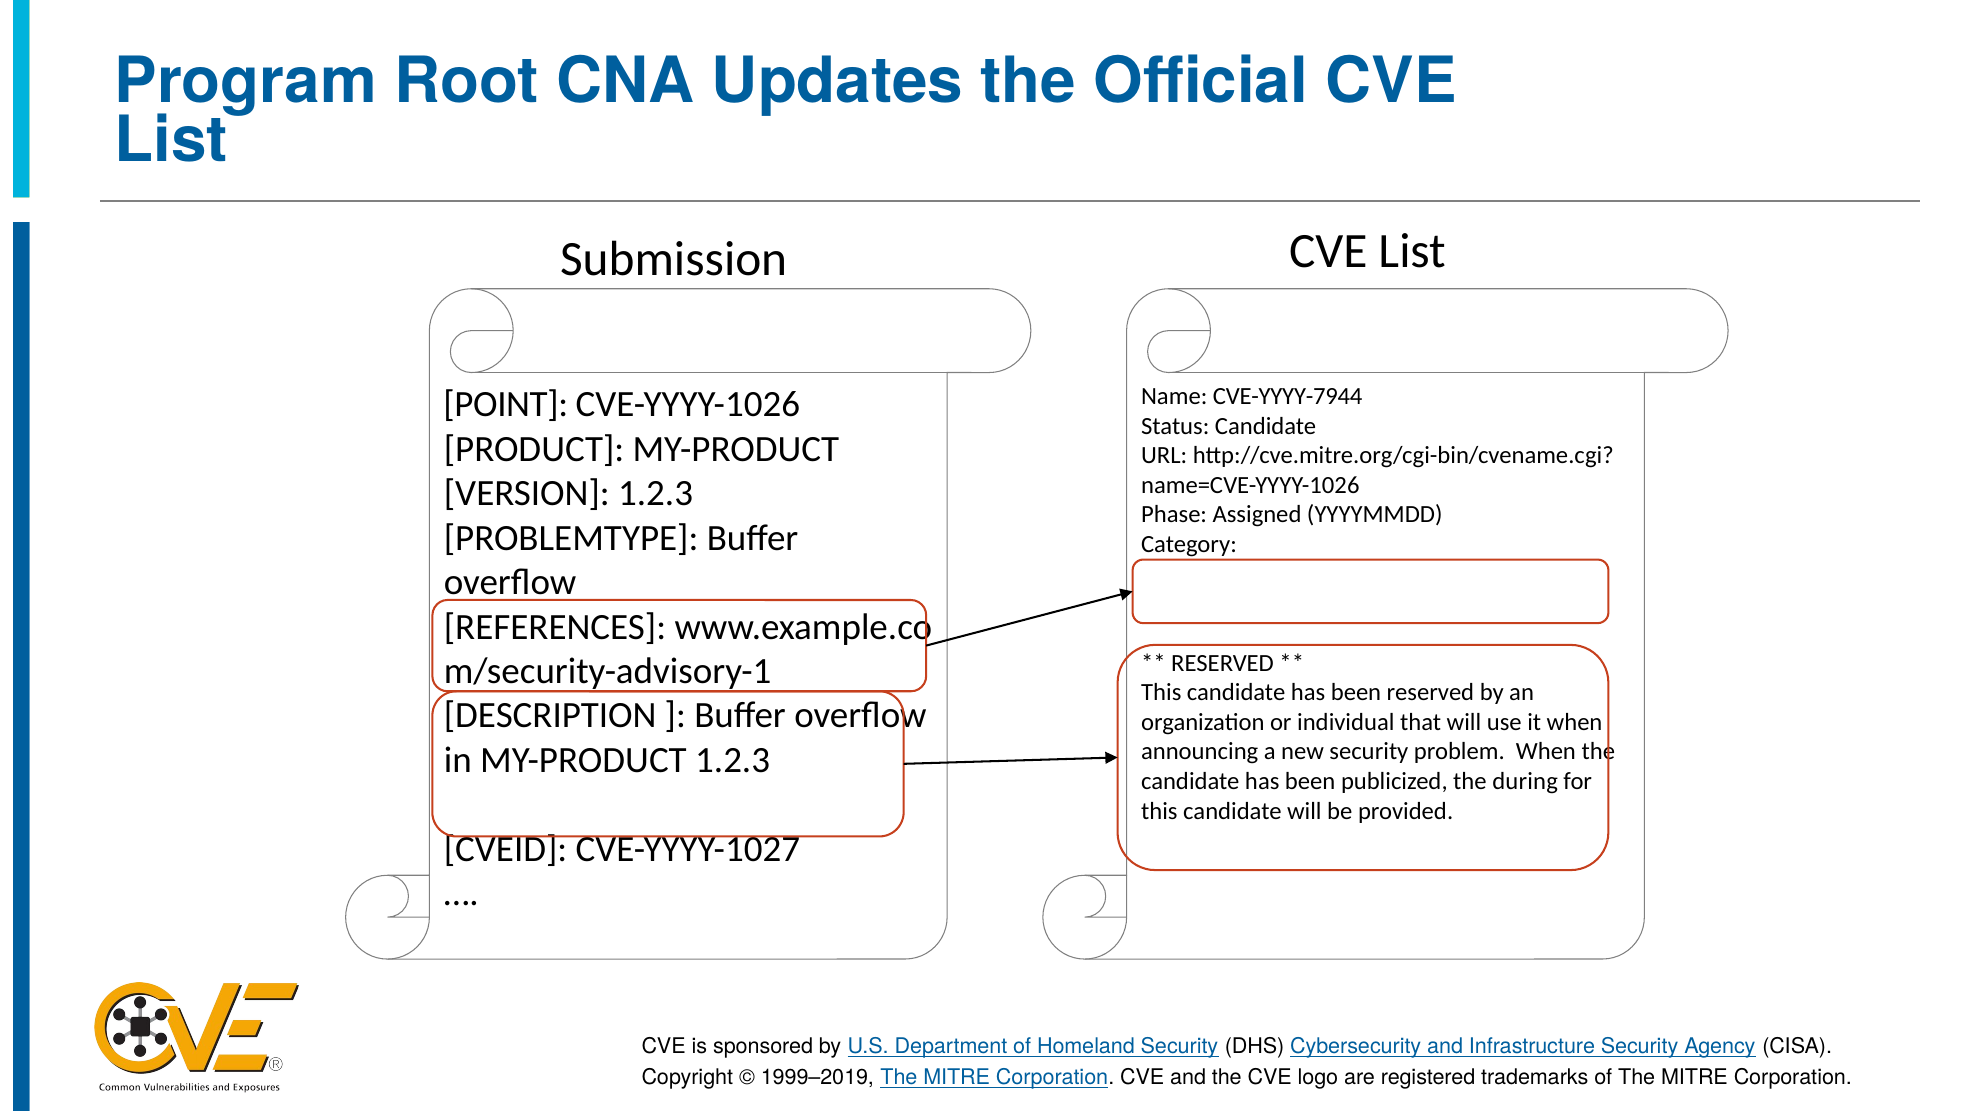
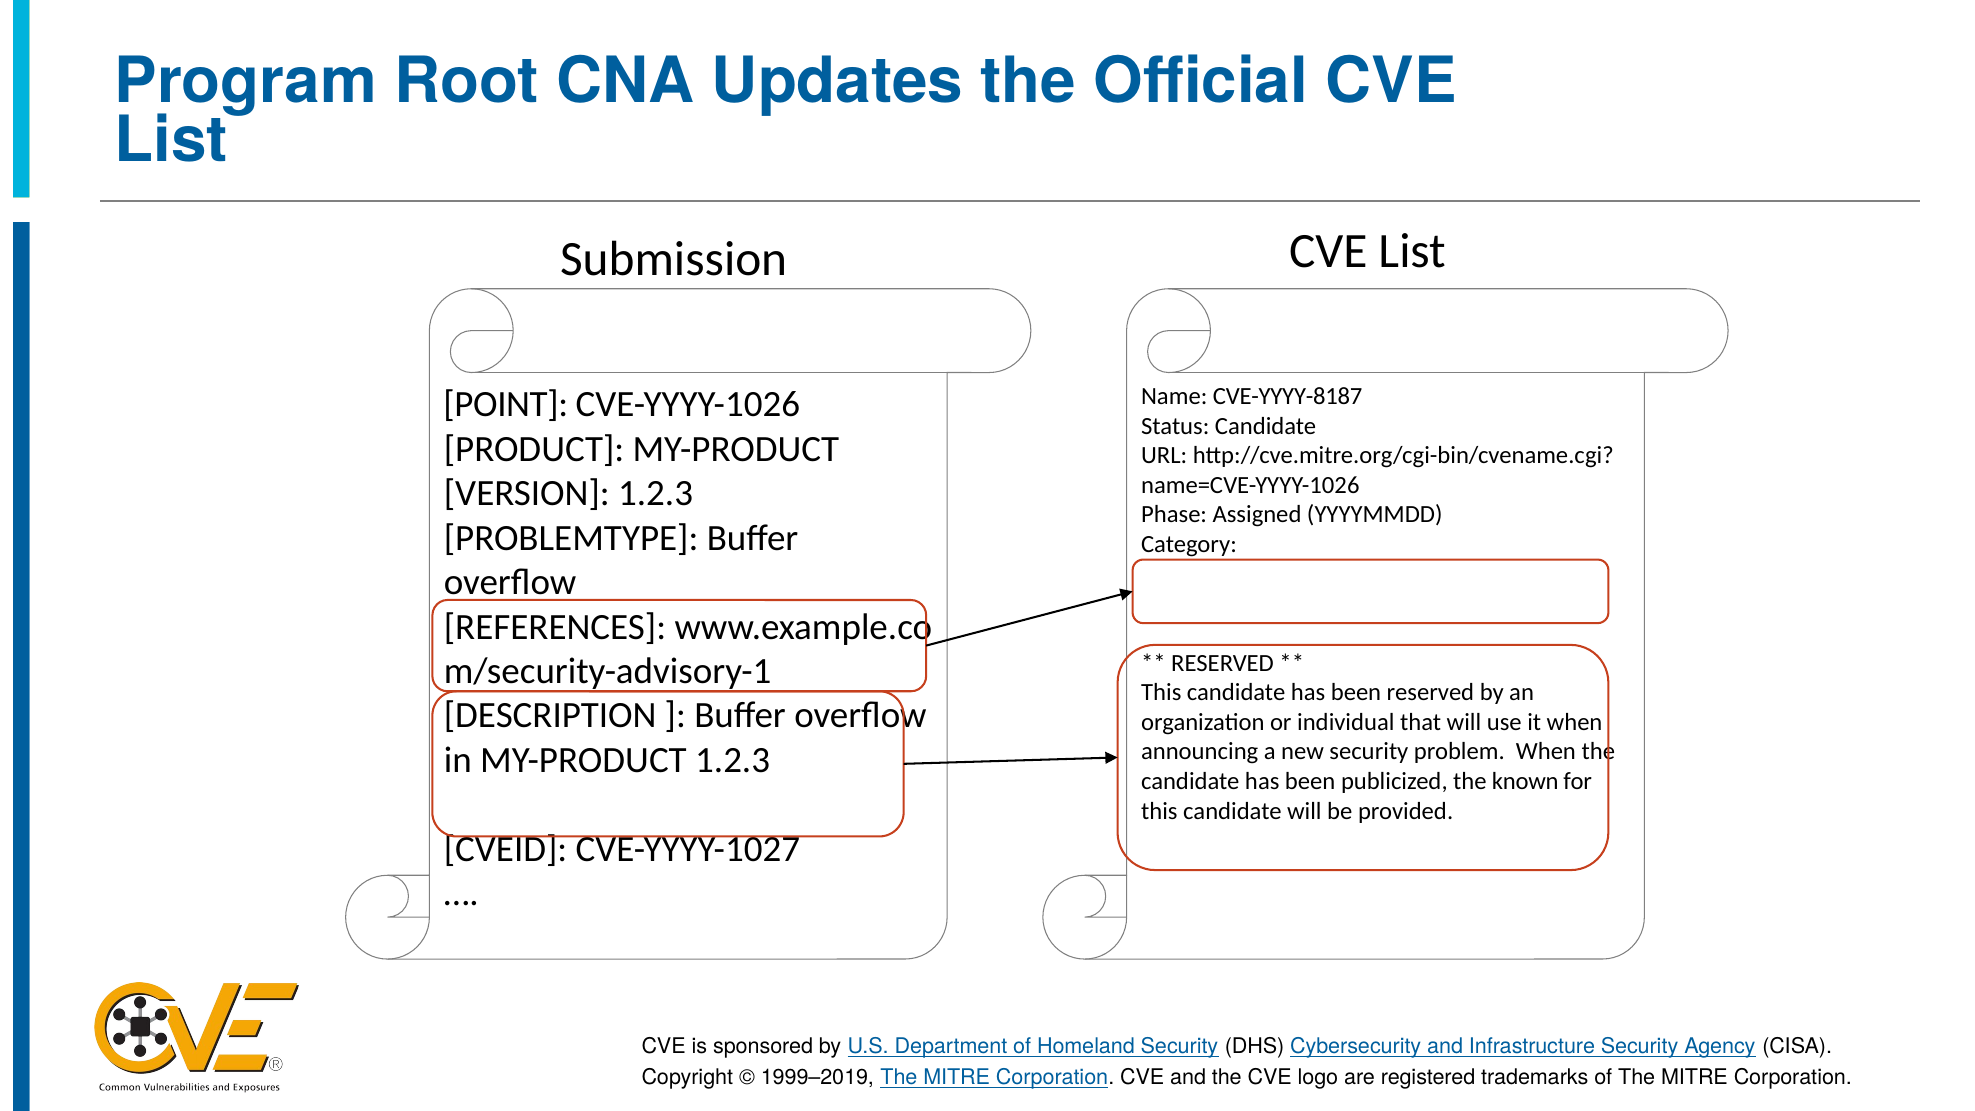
CVE-YYYY-7944: CVE-YYYY-7944 -> CVE-YYYY-8187
during: during -> known
